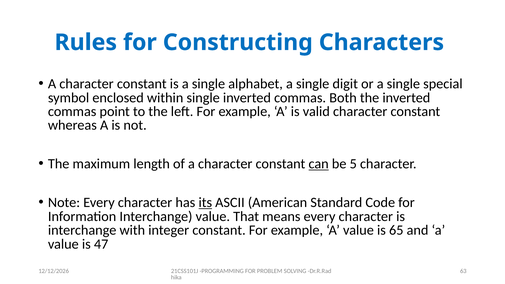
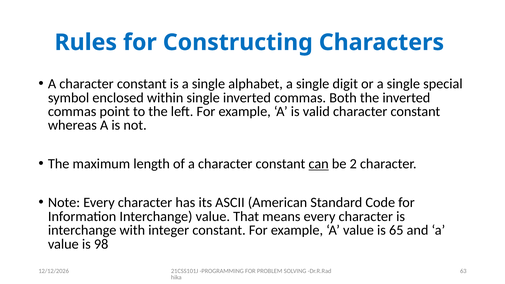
5: 5 -> 2
its underline: present -> none
47: 47 -> 98
